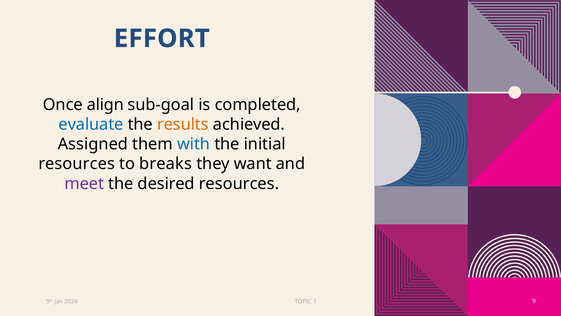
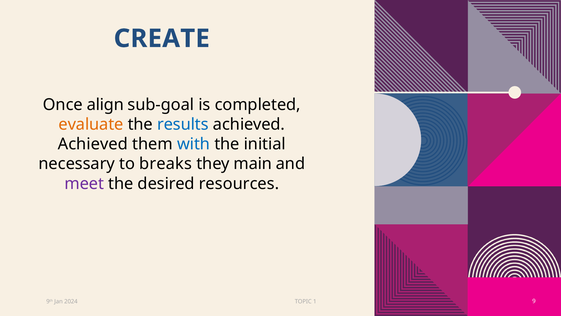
EFFORT: EFFORT -> CREATE
evaluate colour: blue -> orange
results colour: orange -> blue
Assigned at (93, 144): Assigned -> Achieved
resources at (77, 164): resources -> necessary
want: want -> main
